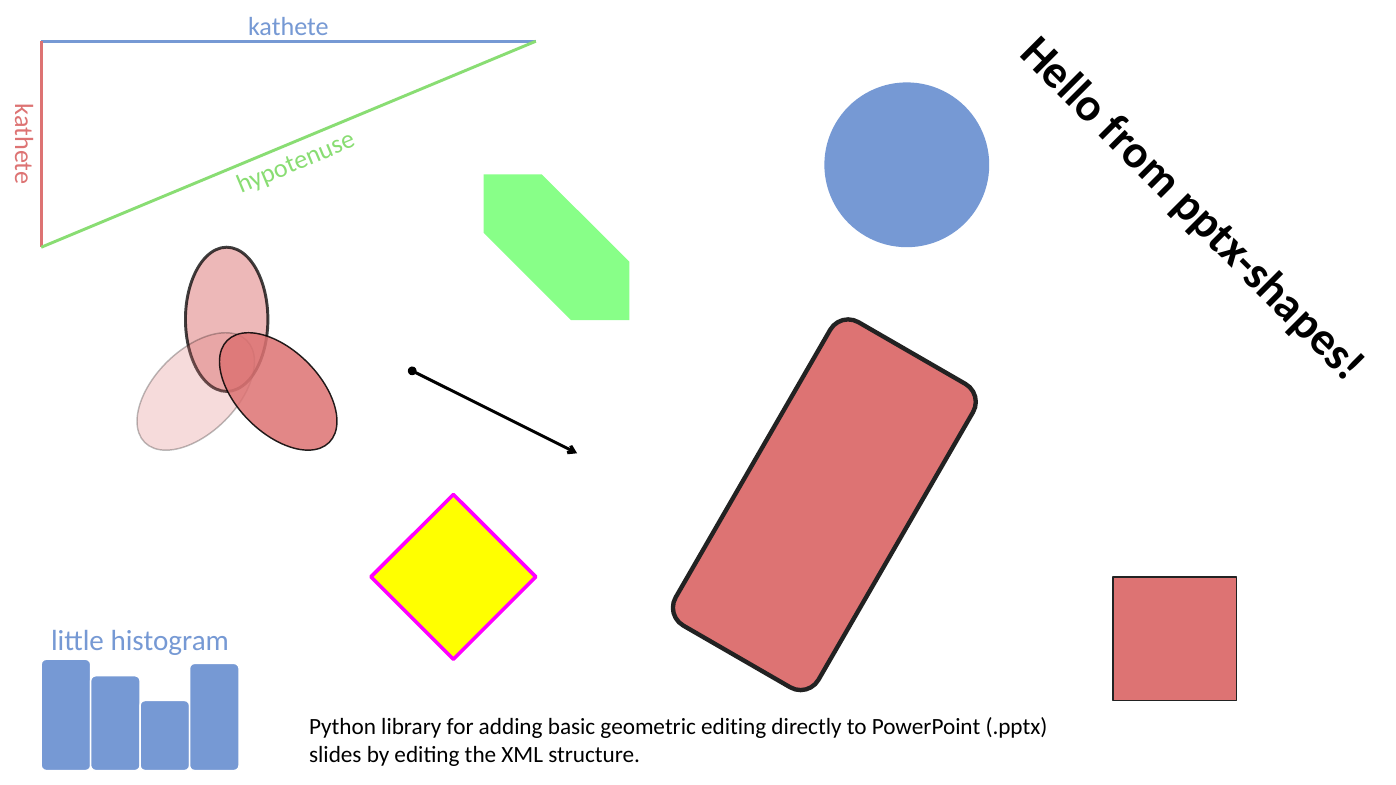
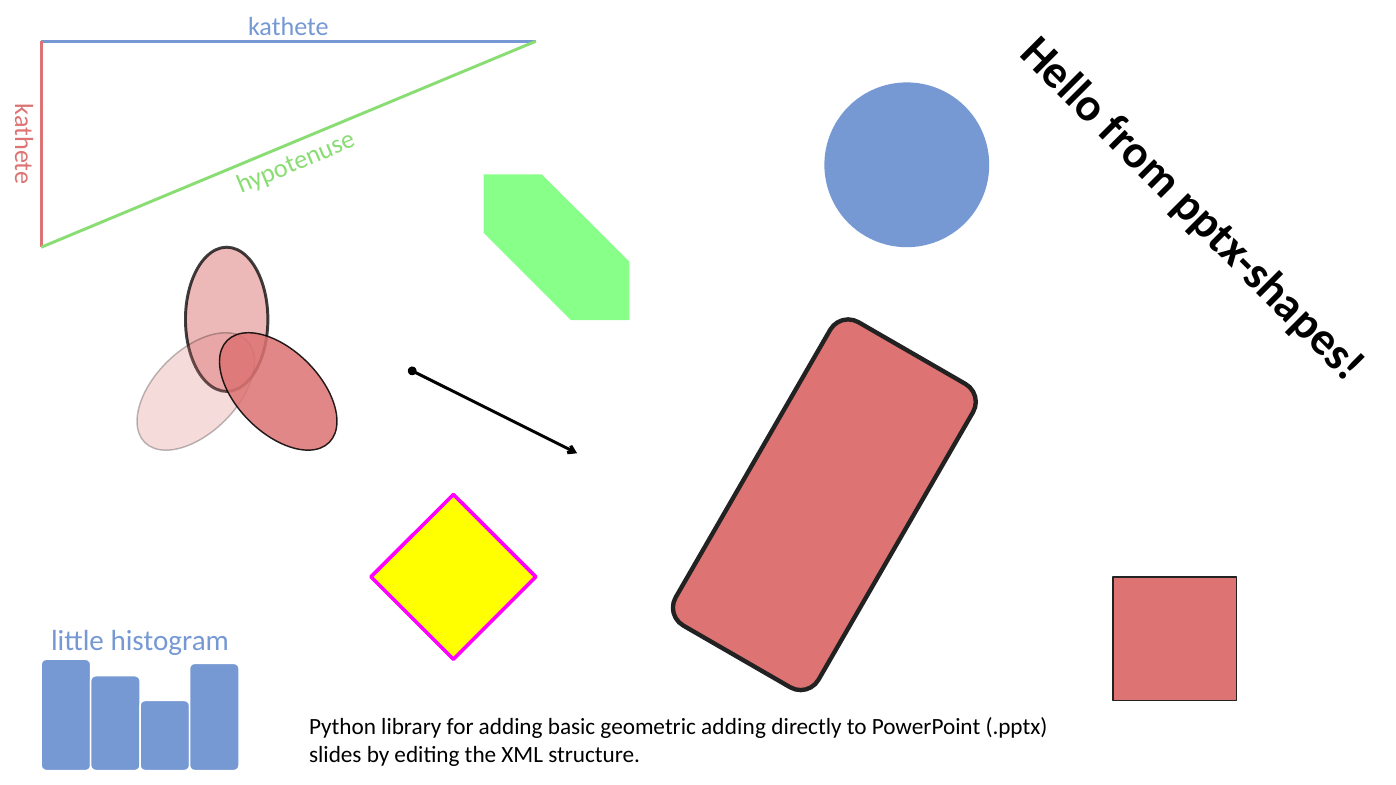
geometric editing: editing -> adding
